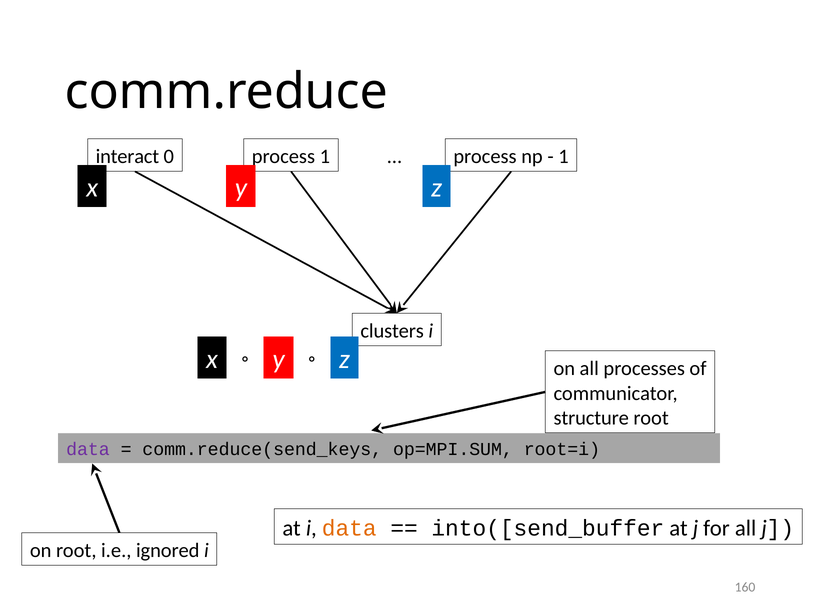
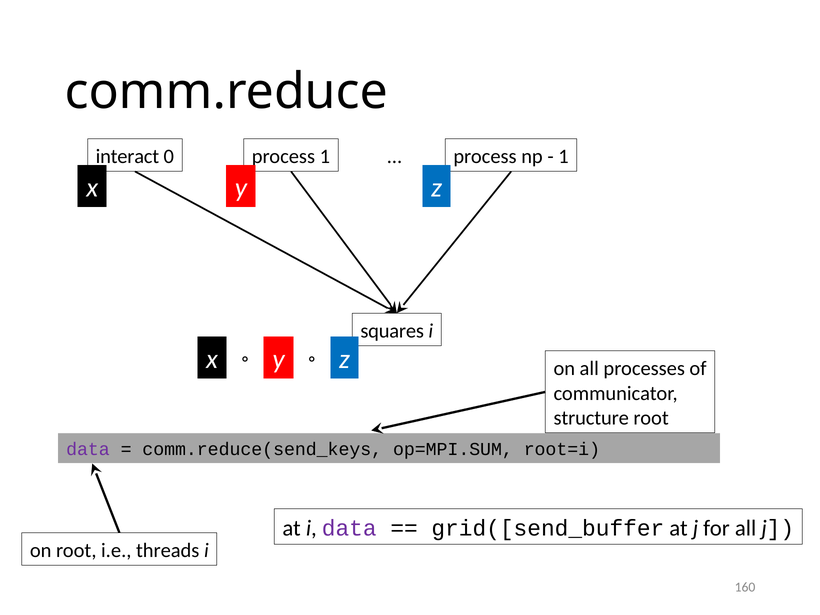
clusters: clusters -> squares
data at (349, 528) colour: orange -> purple
into([send_buffer: into([send_buffer -> grid([send_buffer
ignored: ignored -> threads
